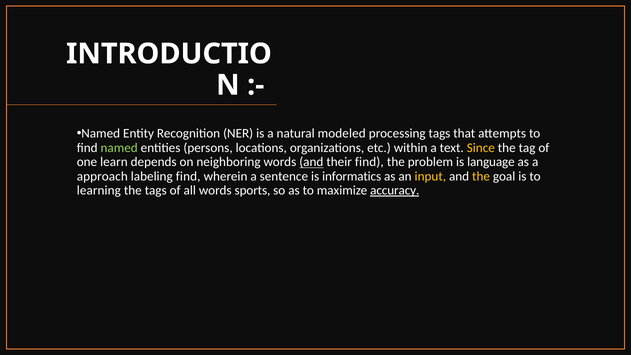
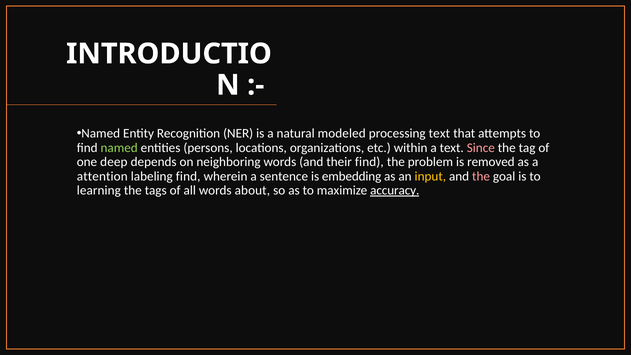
processing tags: tags -> text
Since colour: yellow -> pink
learn: learn -> deep
and at (311, 162) underline: present -> none
language: language -> removed
approach: approach -> attention
informatics: informatics -> embedding
the at (481, 176) colour: yellow -> pink
sports: sports -> about
